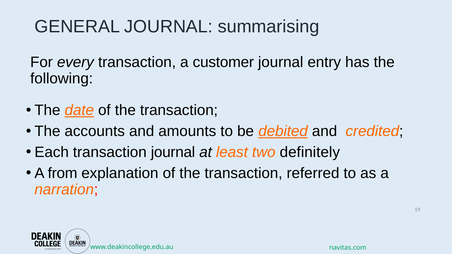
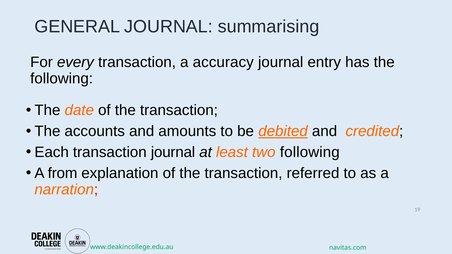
customer: customer -> accuracy
date underline: present -> none
two definitely: definitely -> following
